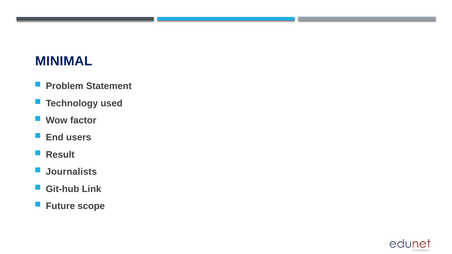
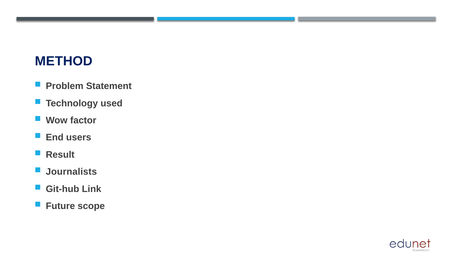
MINIMAL: MINIMAL -> METHOD
